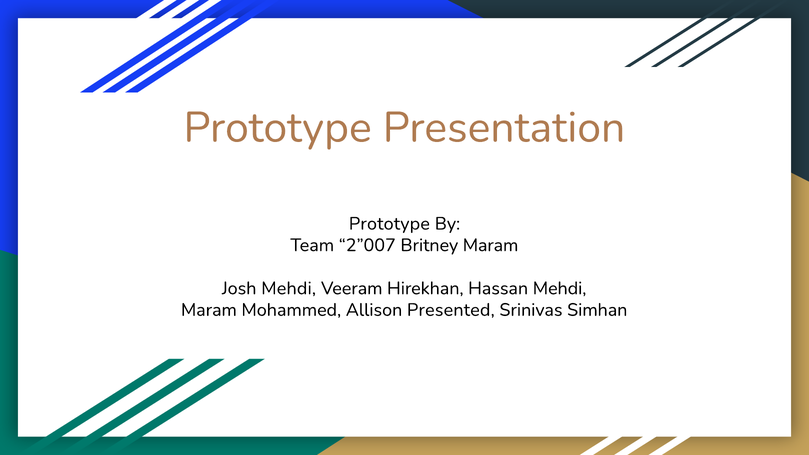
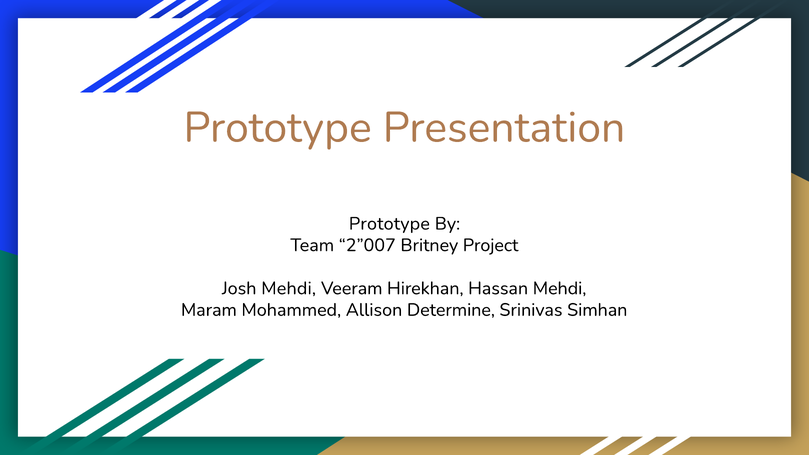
Britney Maram: Maram -> Project
Presented: Presented -> Determine
